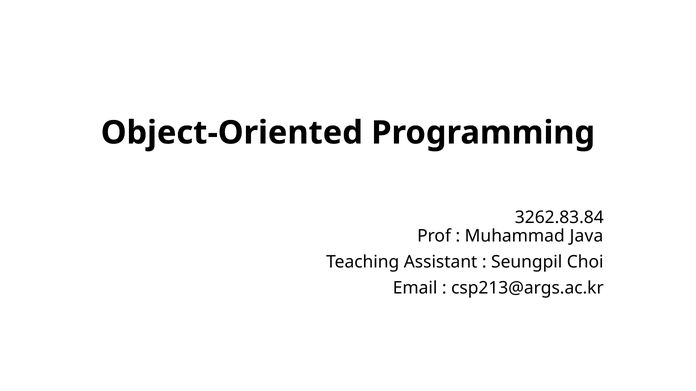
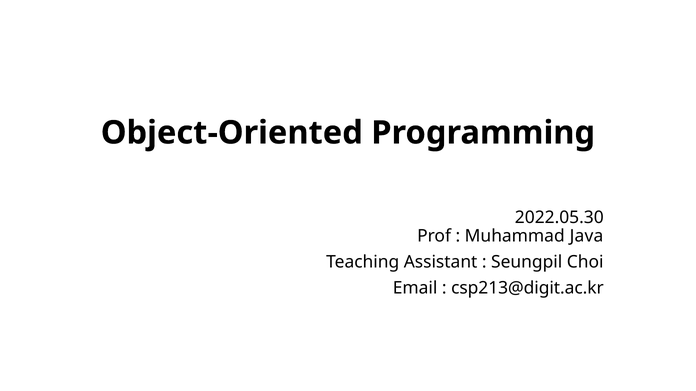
3262.83.84: 3262.83.84 -> 2022.05.30
csp213@args.ac.kr: csp213@args.ac.kr -> csp213@digit.ac.kr
